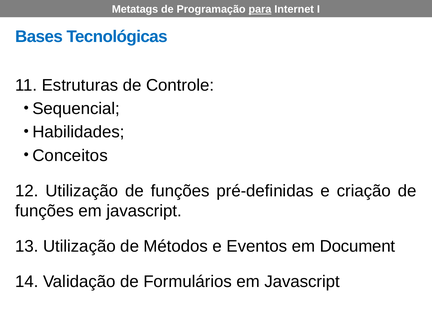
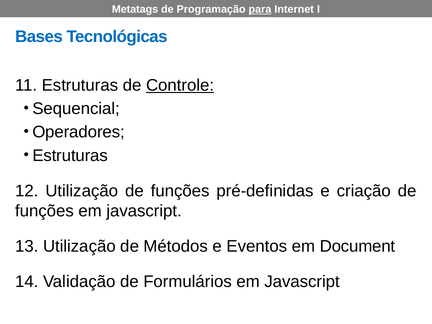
Controle underline: none -> present
Habilidades: Habilidades -> Operadores
Conceitos at (70, 156): Conceitos -> Estruturas
